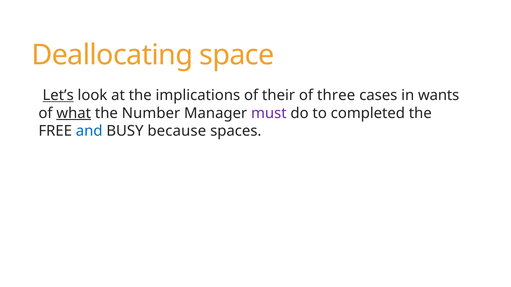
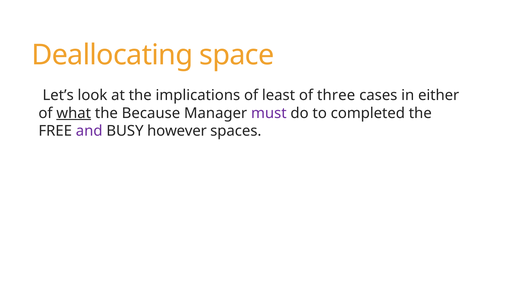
Let’s underline: present -> none
their: their -> least
wants: wants -> either
Number: Number -> Because
and colour: blue -> purple
because: because -> however
